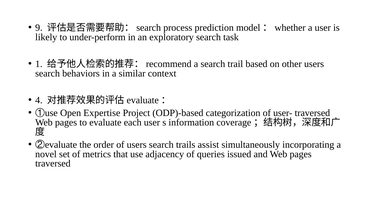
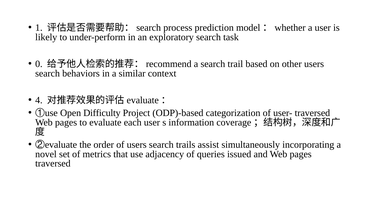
9: 9 -> 1
1: 1 -> 0
Expertise: Expertise -> Difficulty
